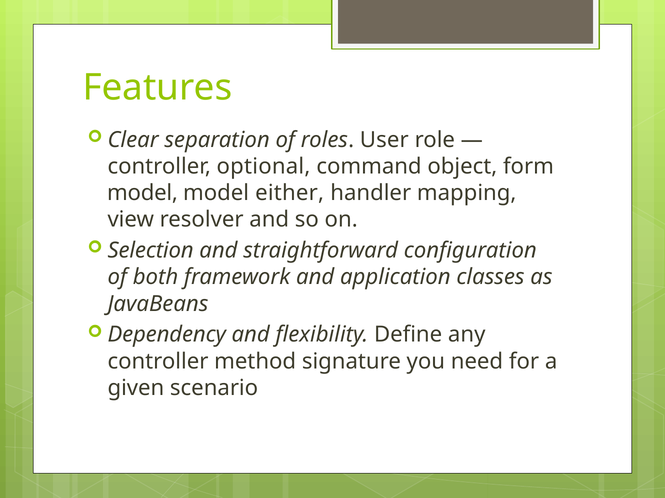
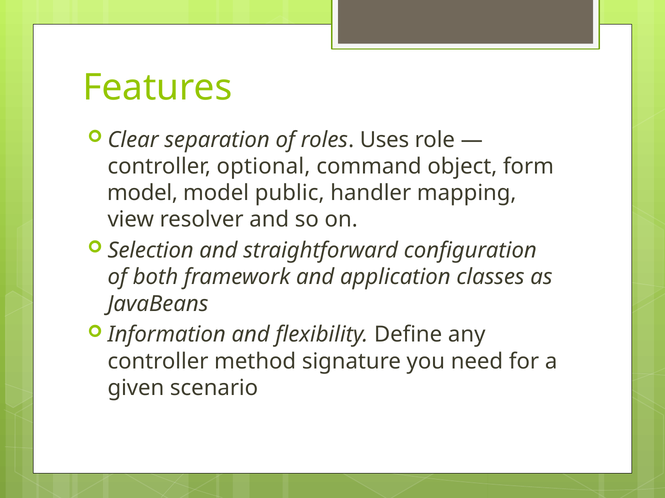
User: User -> Uses
either: either -> public
Dependency: Dependency -> Information
